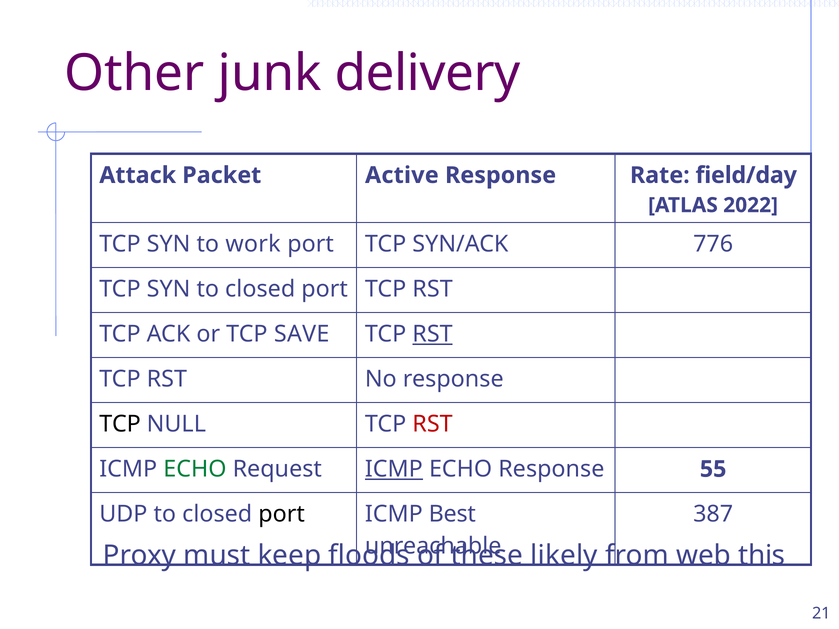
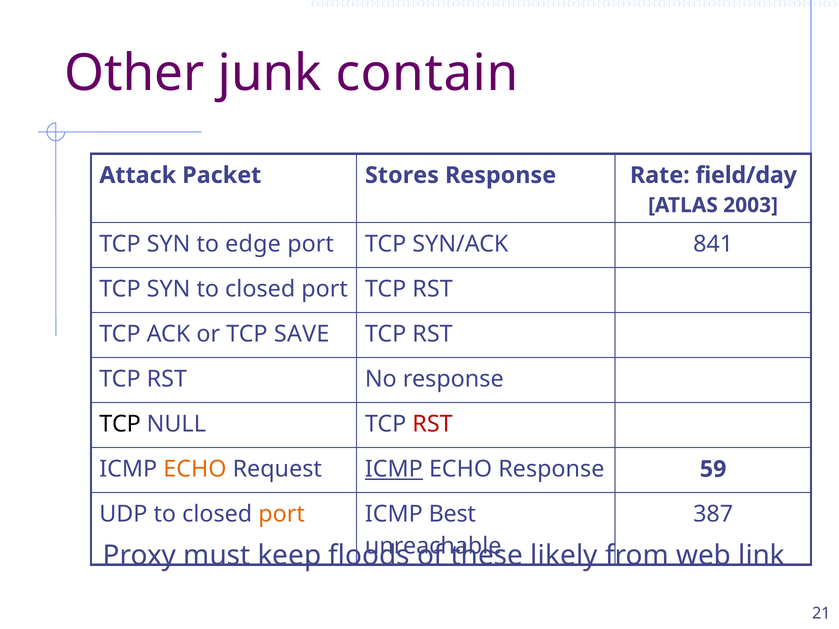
delivery: delivery -> contain
Active: Active -> Stores
2022: 2022 -> 2003
work: work -> edge
776: 776 -> 841
RST at (433, 334) underline: present -> none
ECHO at (195, 469) colour: green -> orange
55: 55 -> 59
port at (282, 514) colour: black -> orange
this: this -> link
